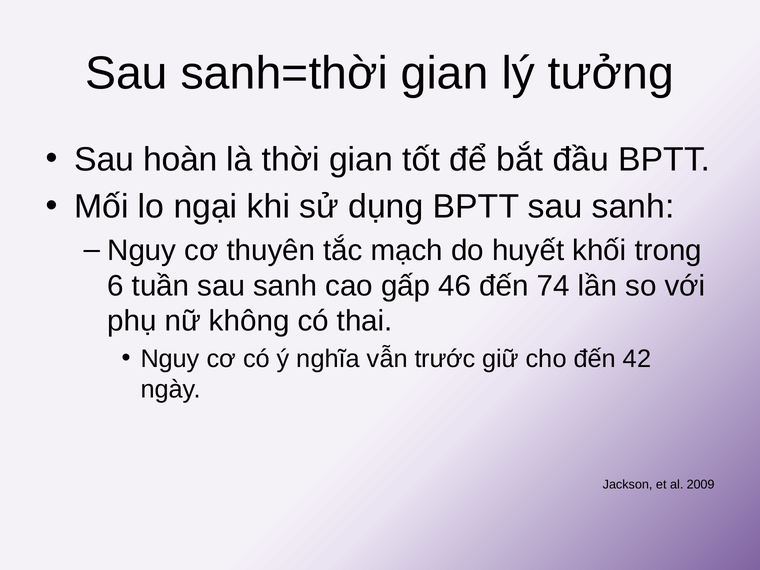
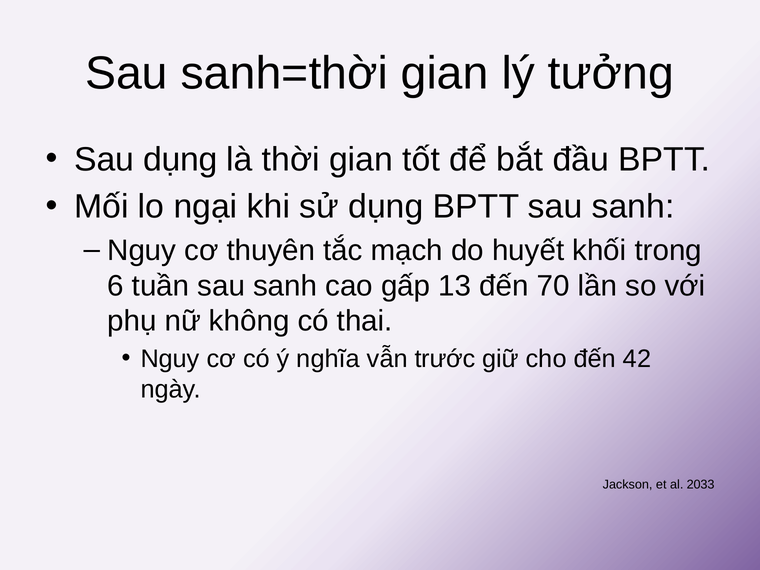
Sau hoàn: hoàn -> dụng
46: 46 -> 13
74: 74 -> 70
2009: 2009 -> 2033
